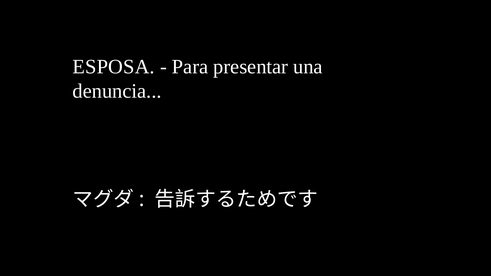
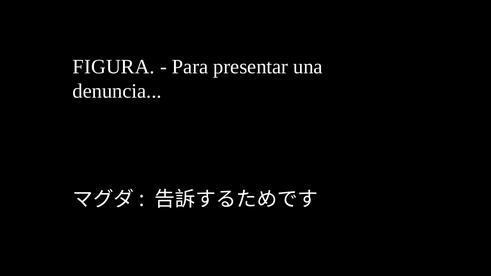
ESPOSA: ESPOSA -> FIGURA
